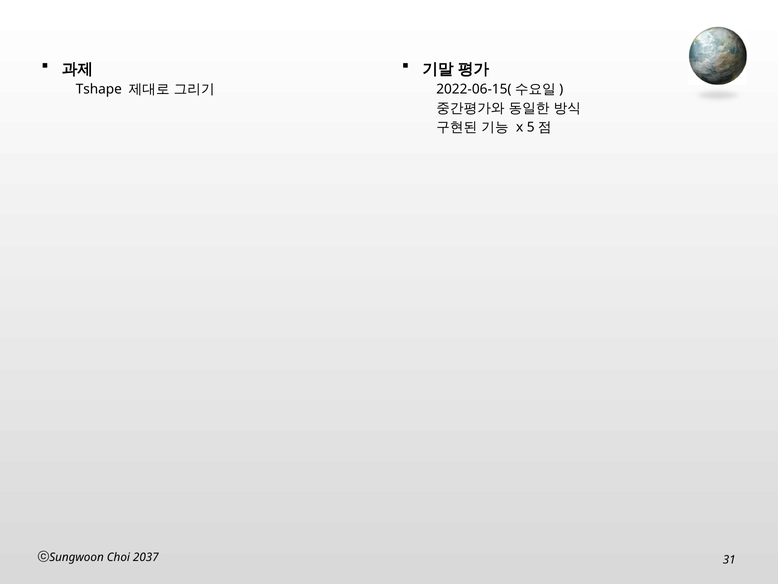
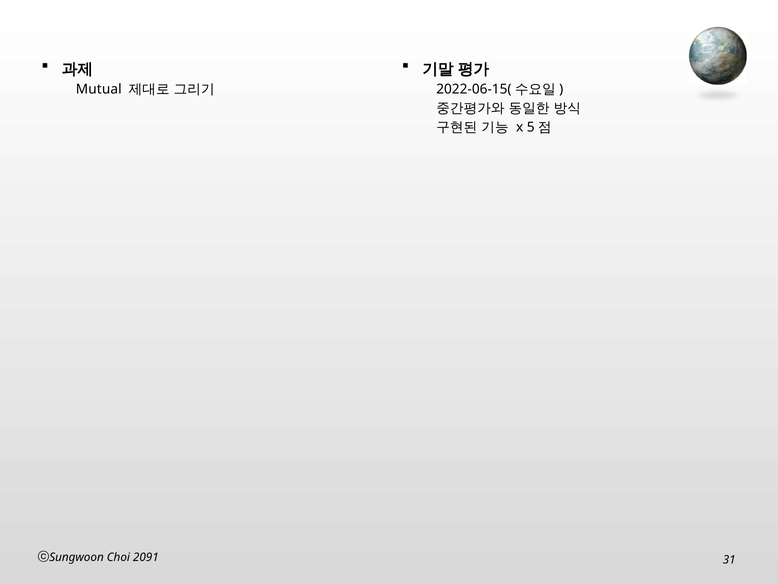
Tshape: Tshape -> Mutual
2037: 2037 -> 2091
